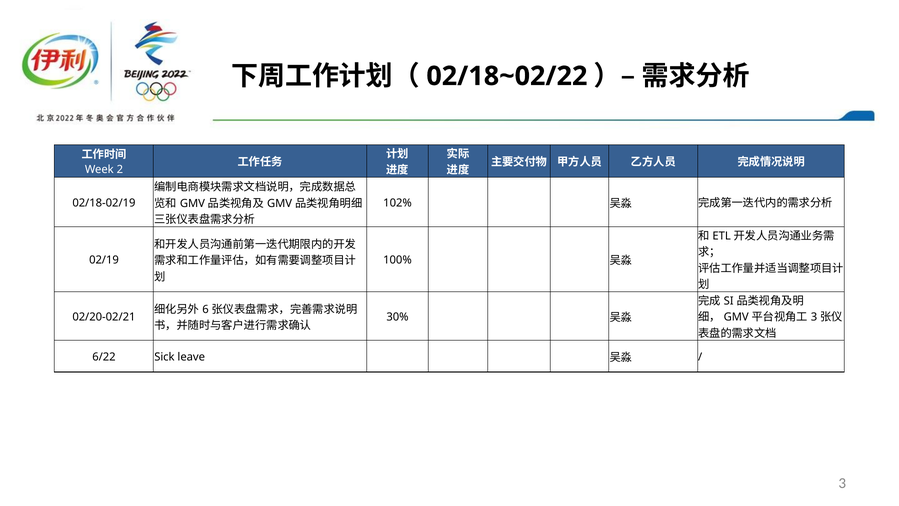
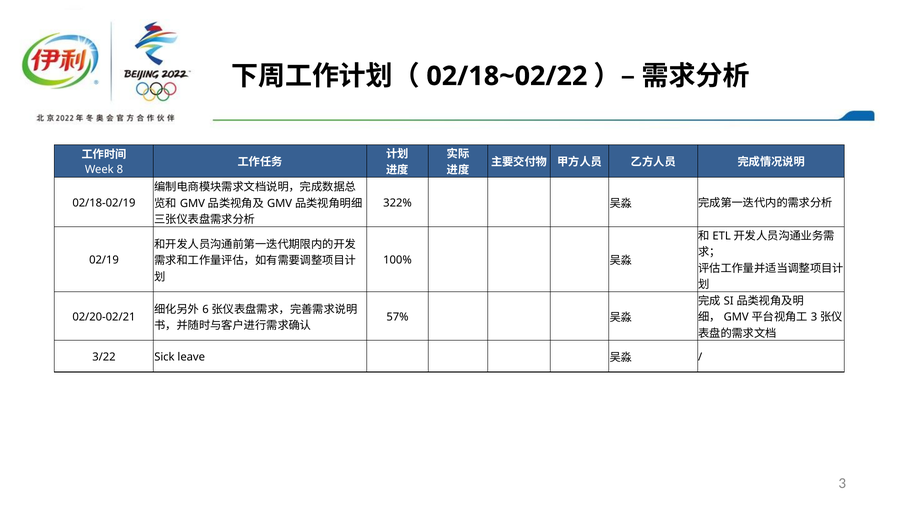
2: 2 -> 8
102%: 102% -> 322%
30%: 30% -> 57%
6/22: 6/22 -> 3/22
